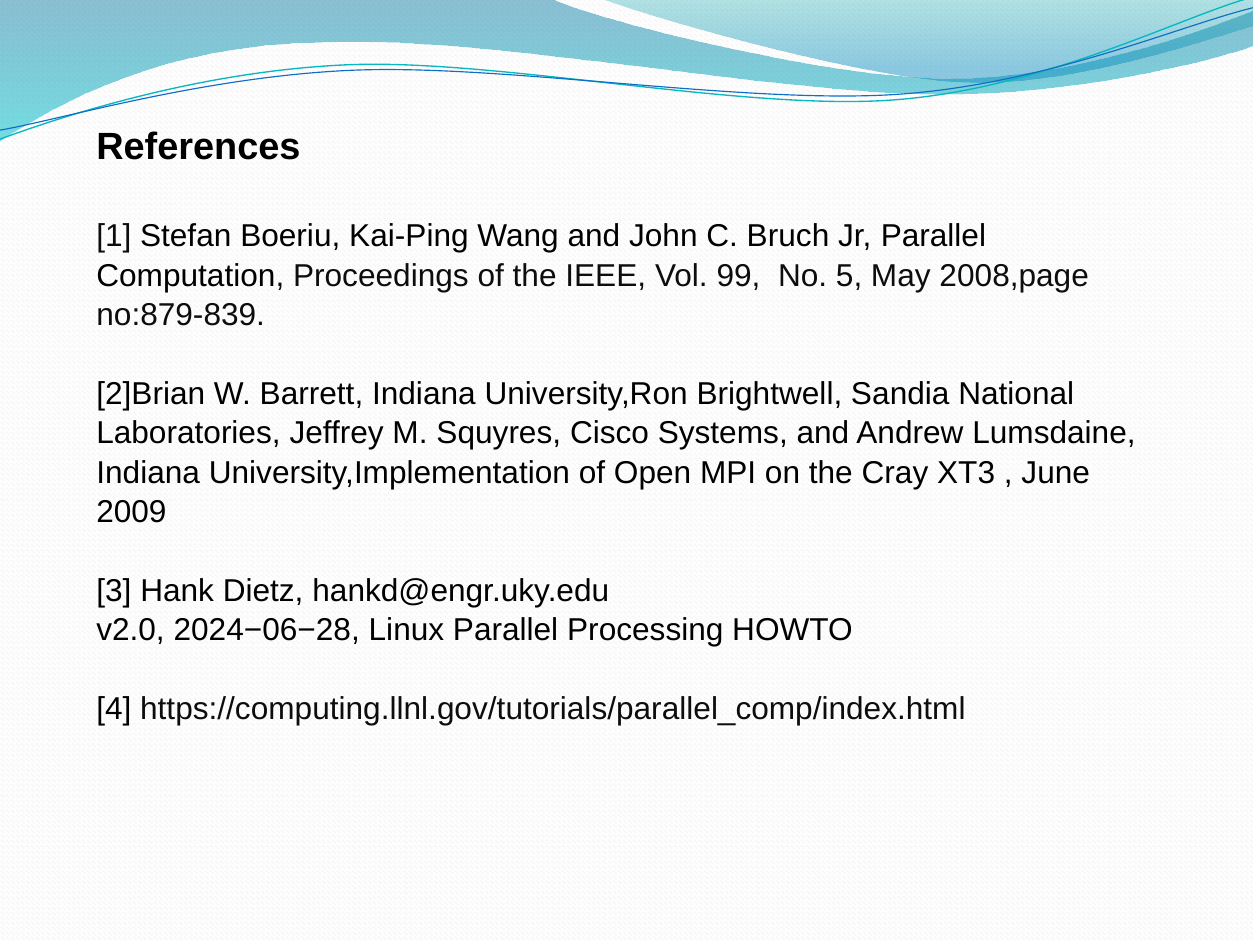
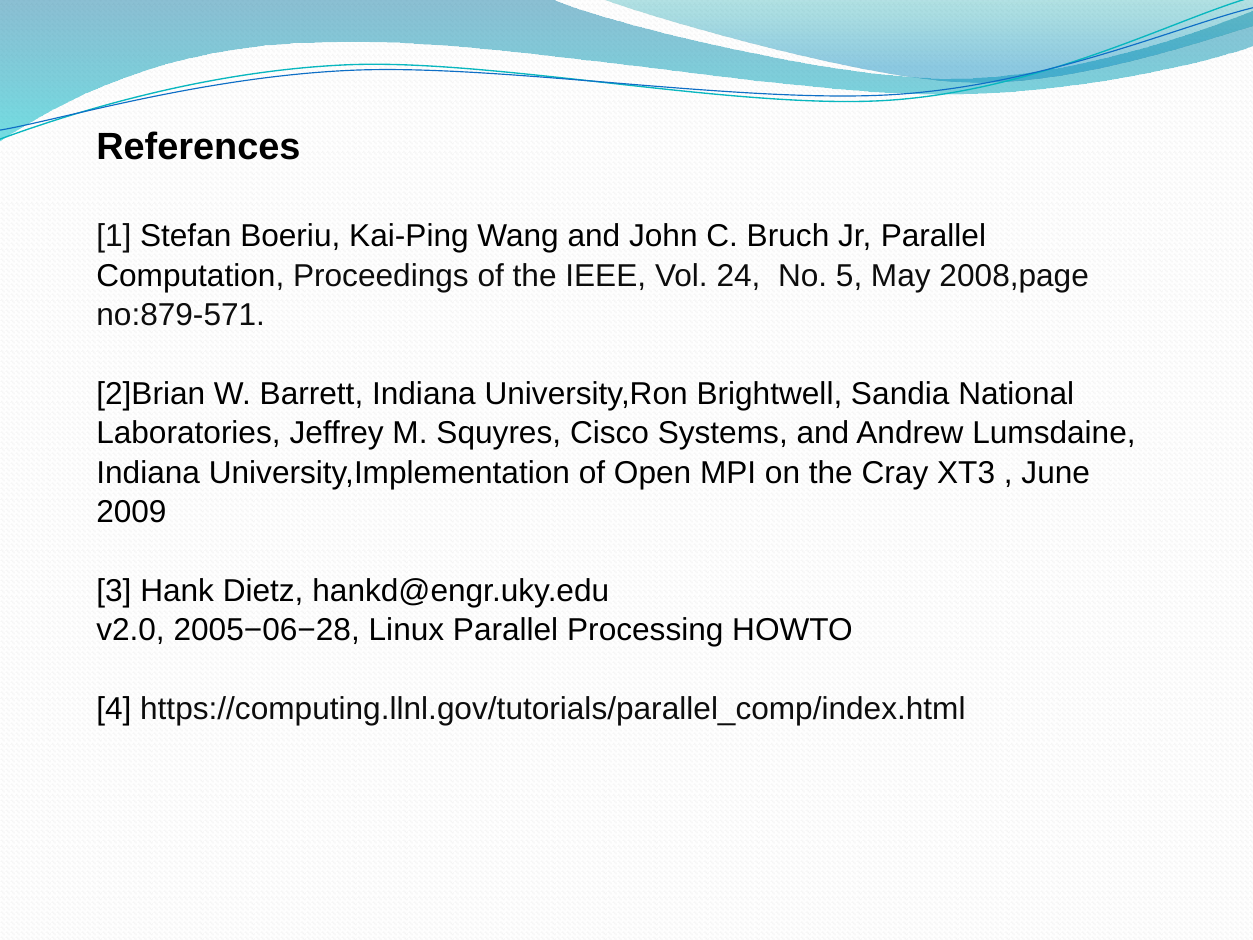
99: 99 -> 24
no:879-839: no:879-839 -> no:879-571
2024−06−28: 2024−06−28 -> 2005−06−28
